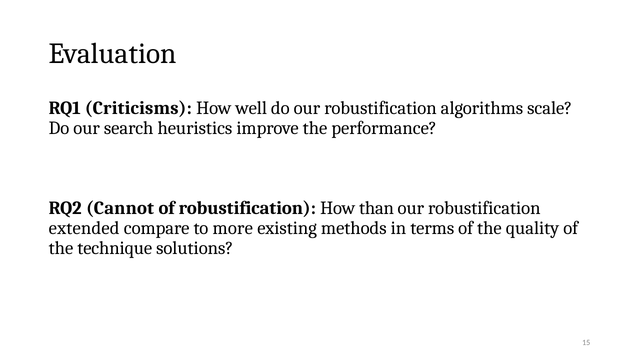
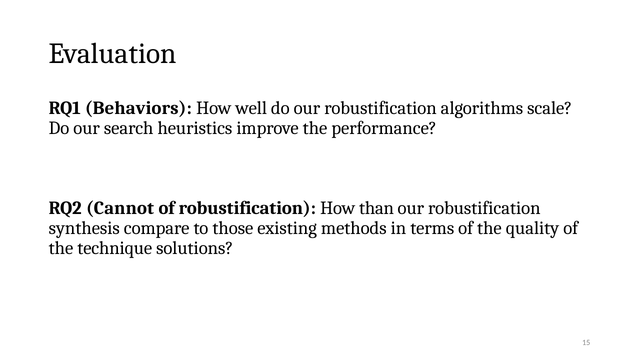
Criticisms: Criticisms -> Behaviors
extended: extended -> synthesis
more: more -> those
